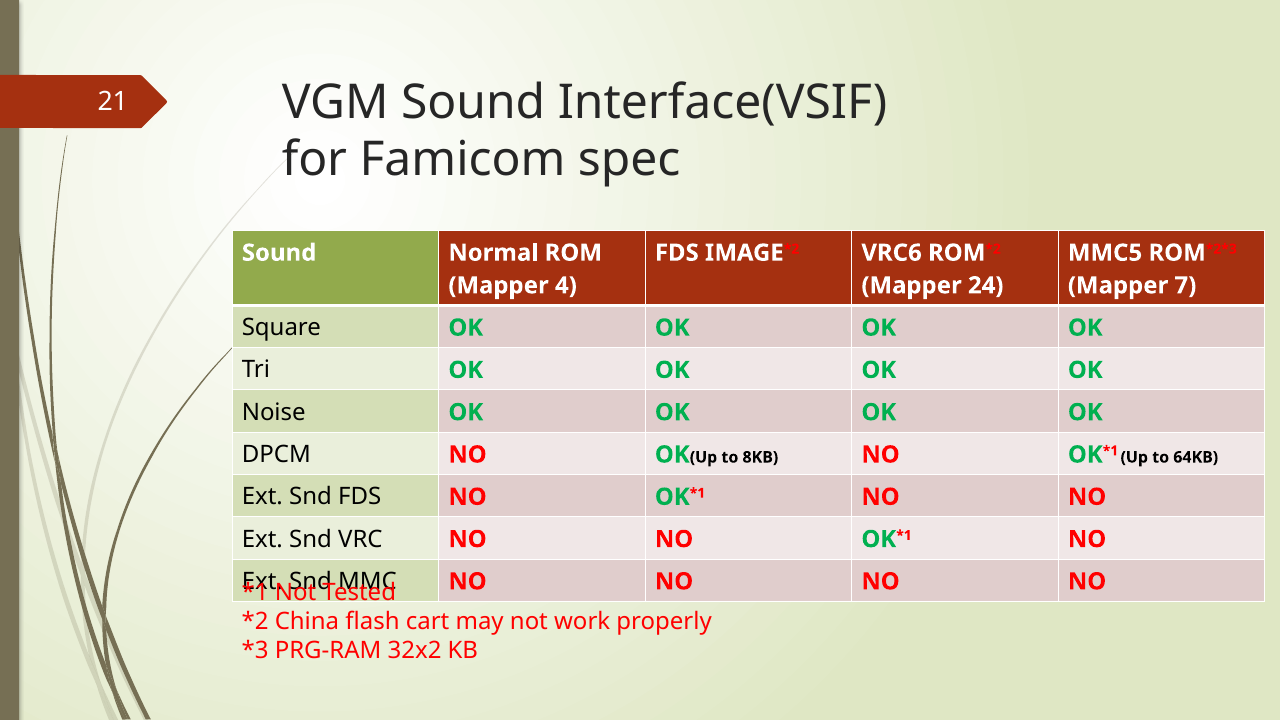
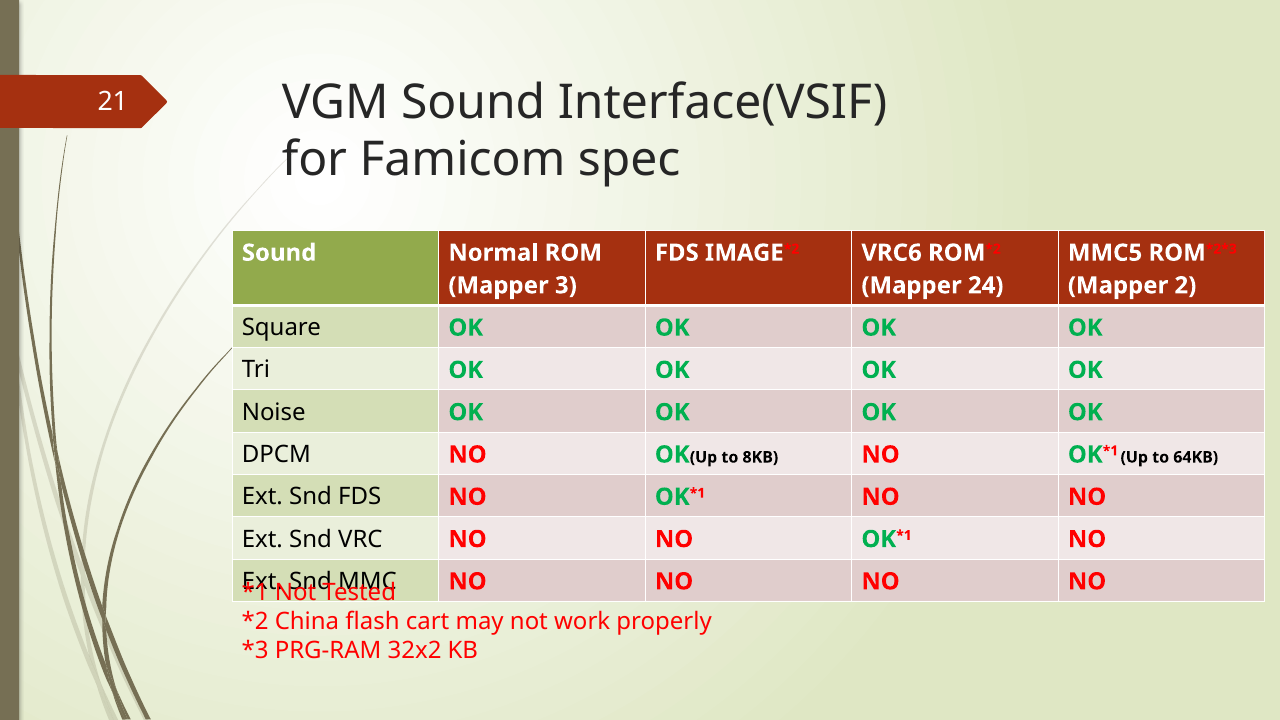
4: 4 -> 3
7: 7 -> 2
